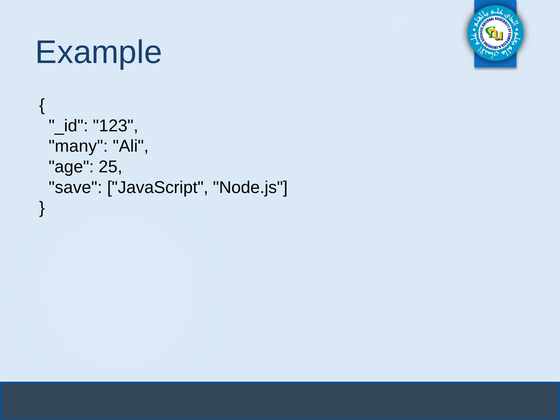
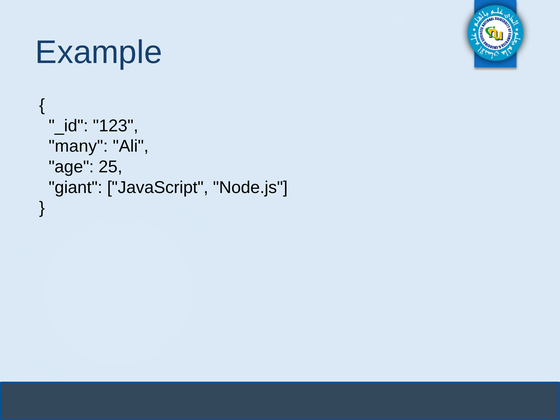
save: save -> giant
